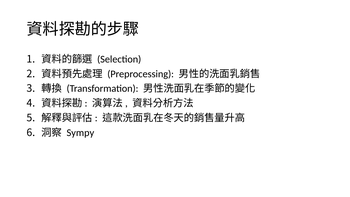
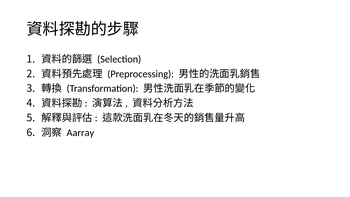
Sympy: Sympy -> Aarray
